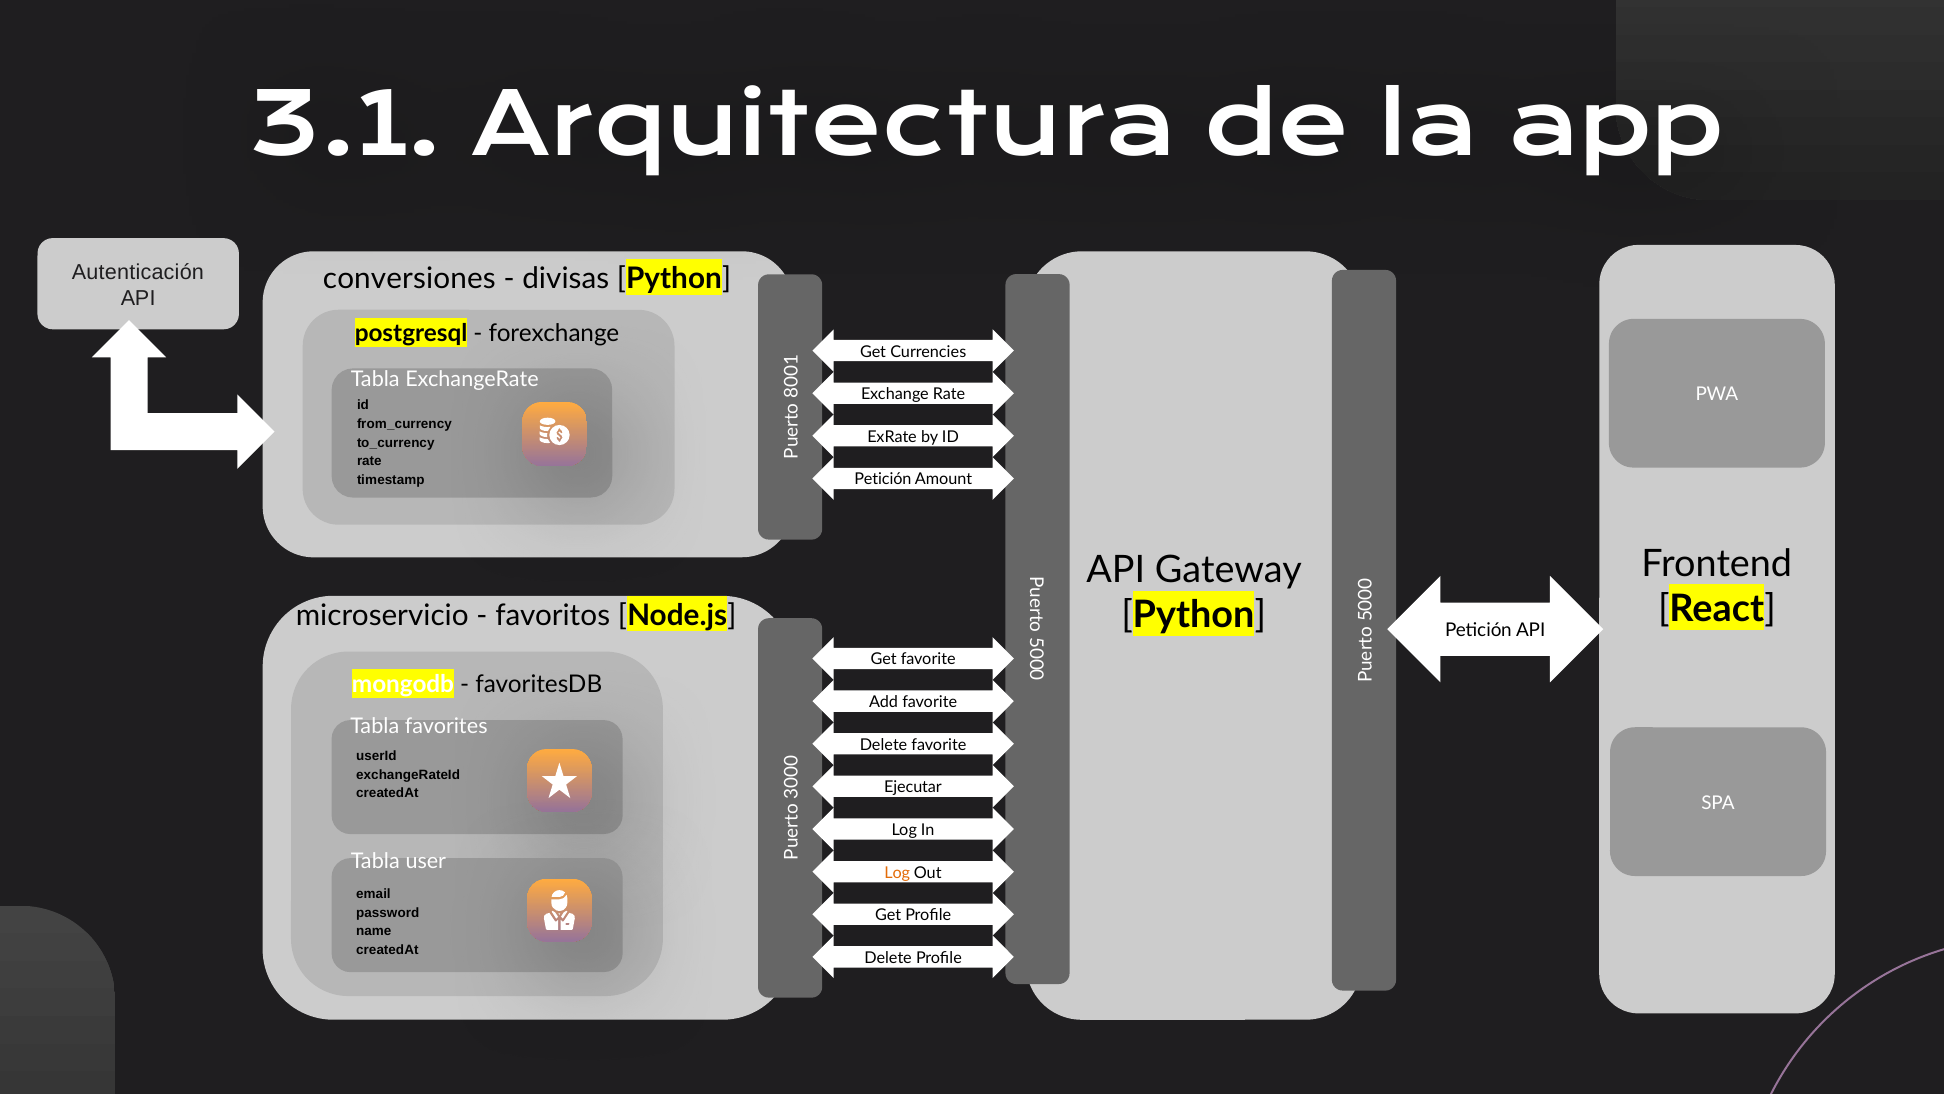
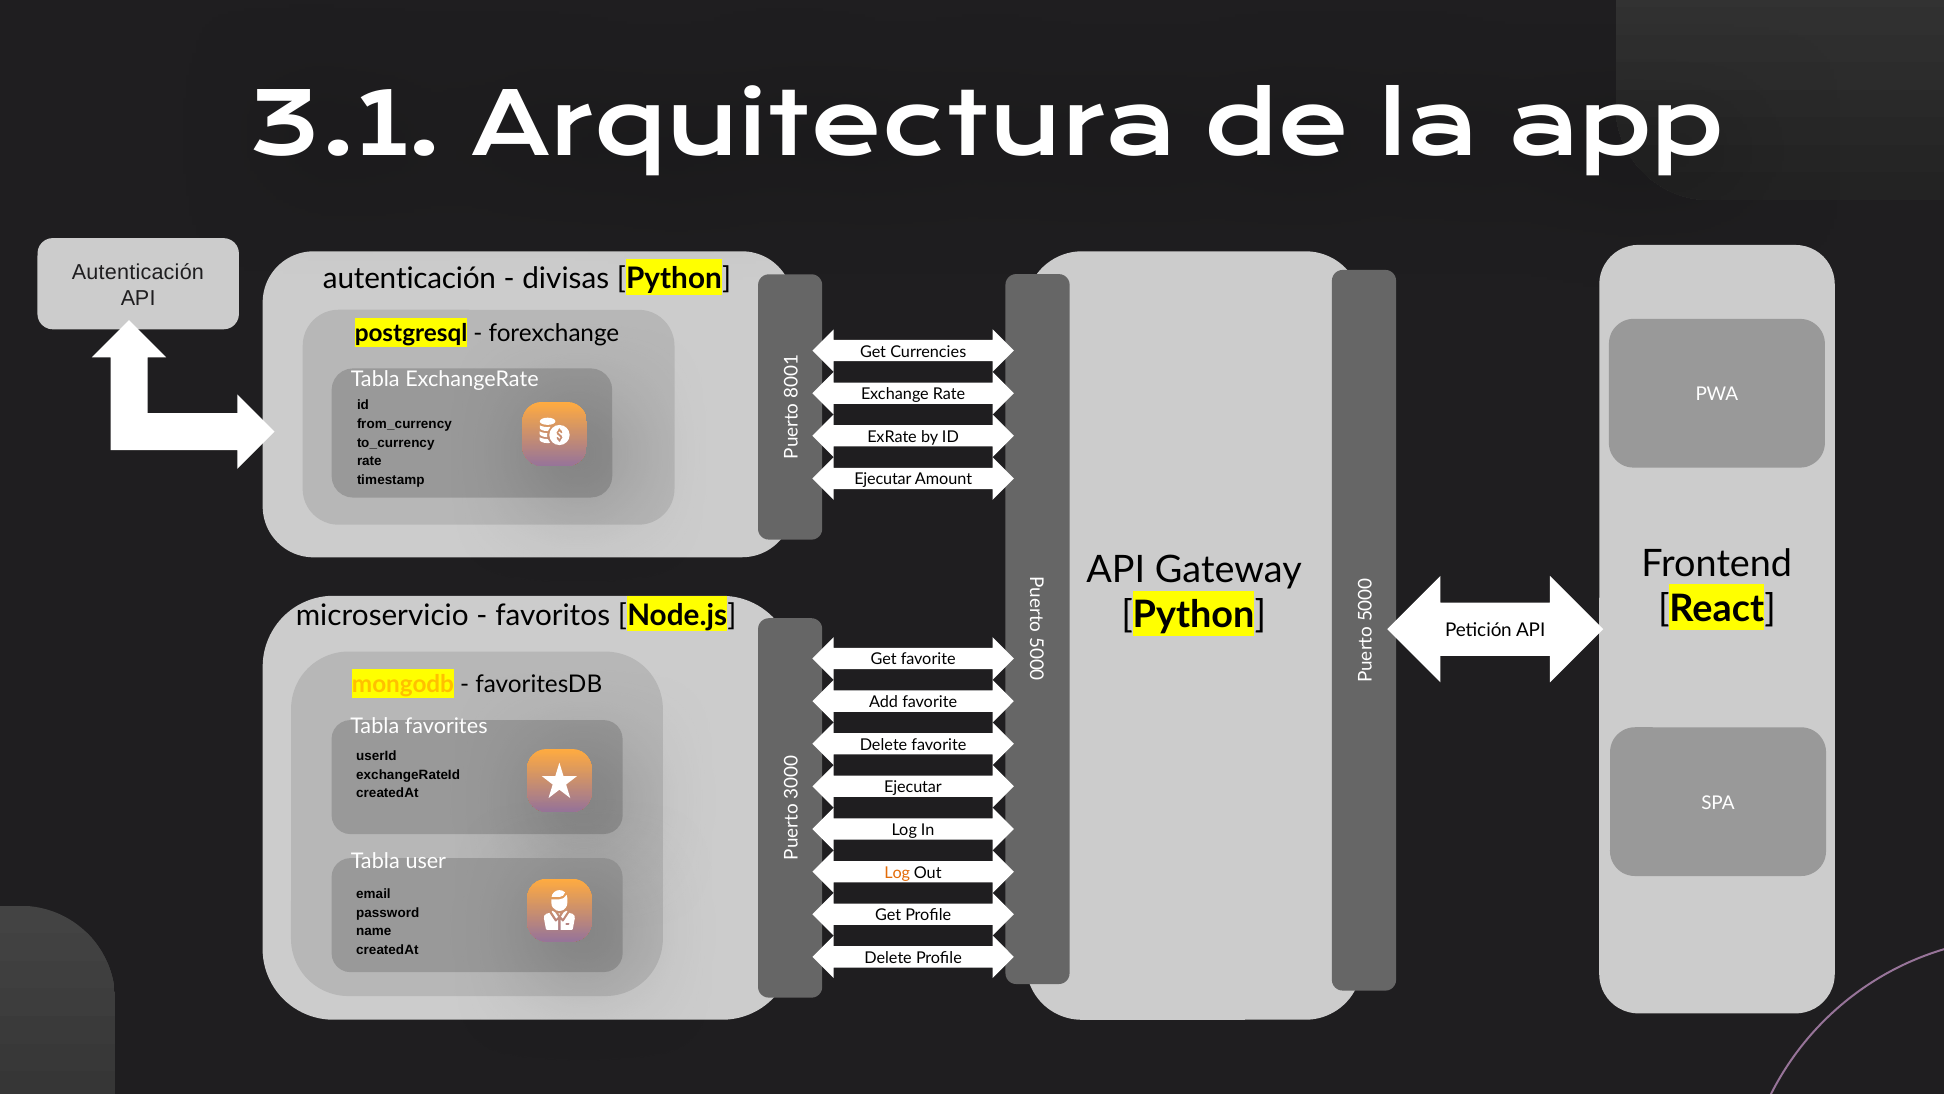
conversiones at (409, 278): conversiones -> autenticación
Petición at (883, 479): Petición -> Ejecutar
mongodb colour: white -> yellow
